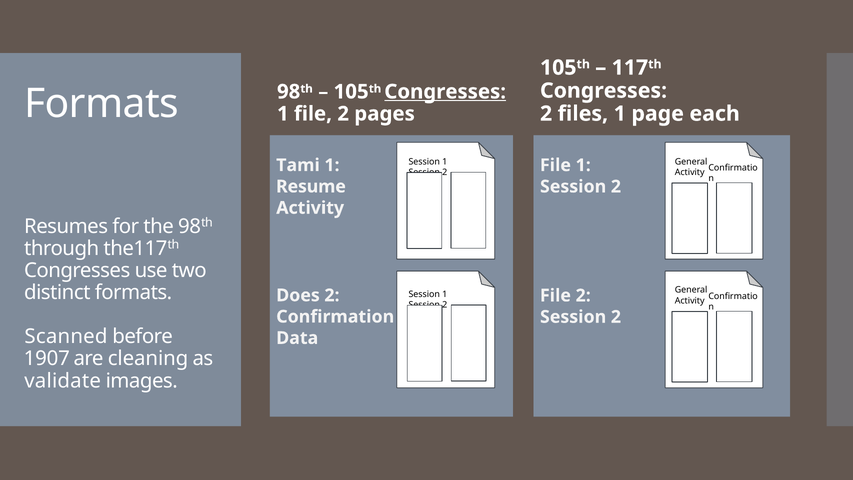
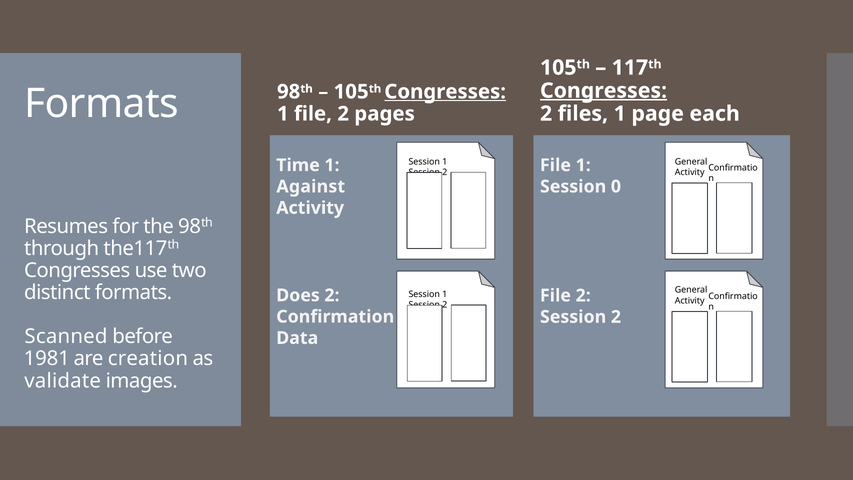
Congresses at (604, 91) underline: none -> present
Tami: Tami -> Time
Resume: Resume -> Against
2 at (616, 187): 2 -> 0
1907: 1907 -> 1981
cleaning: cleaning -> creation
